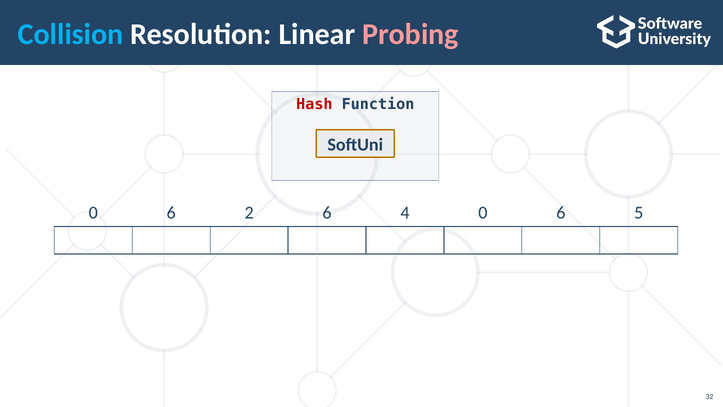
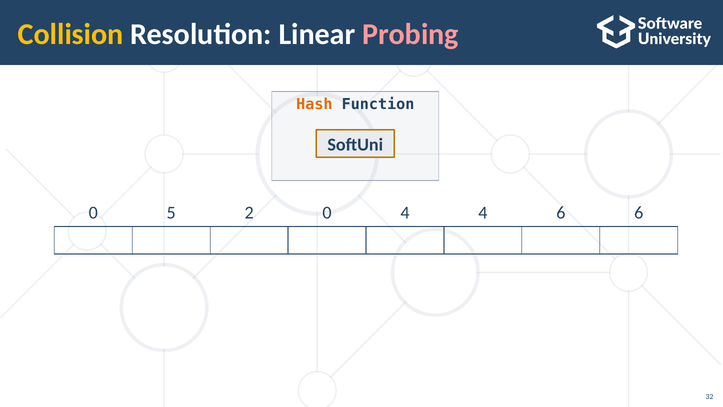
Collision colour: light blue -> yellow
Hash colour: red -> orange
6 at (171, 213): 6 -> 5
2 6: 6 -> 0
4 0: 0 -> 4
6 5: 5 -> 6
